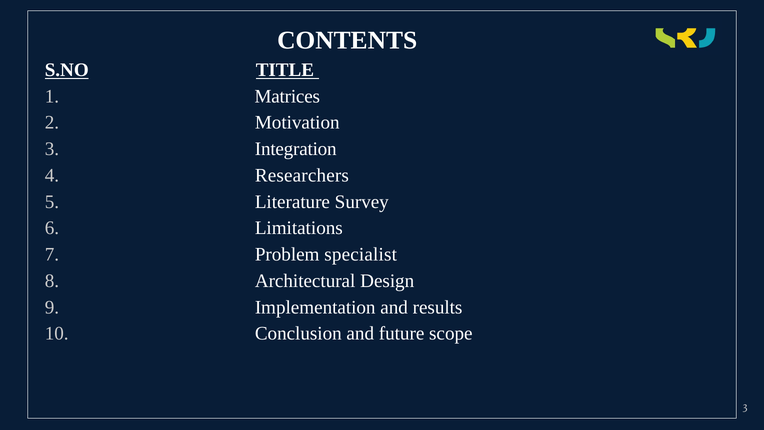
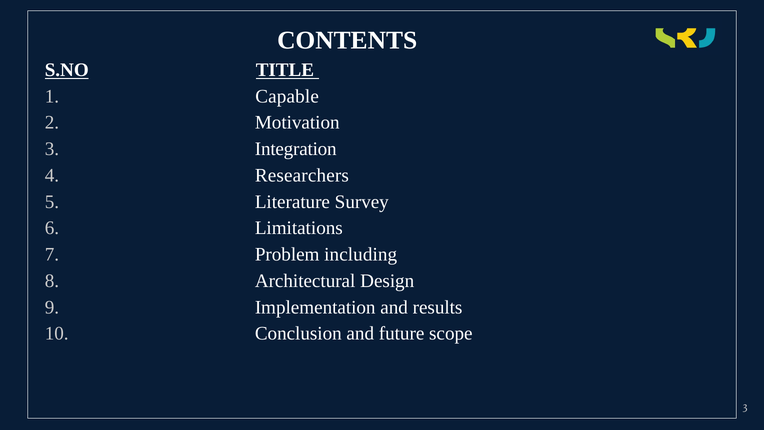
Matrices: Matrices -> Capable
specialist: specialist -> including
